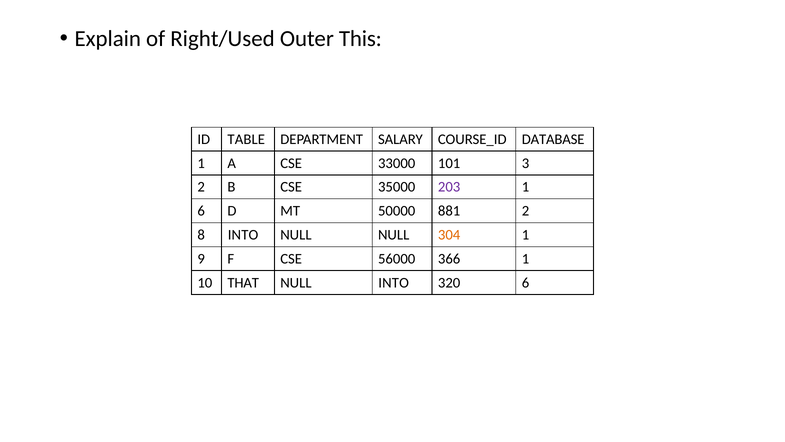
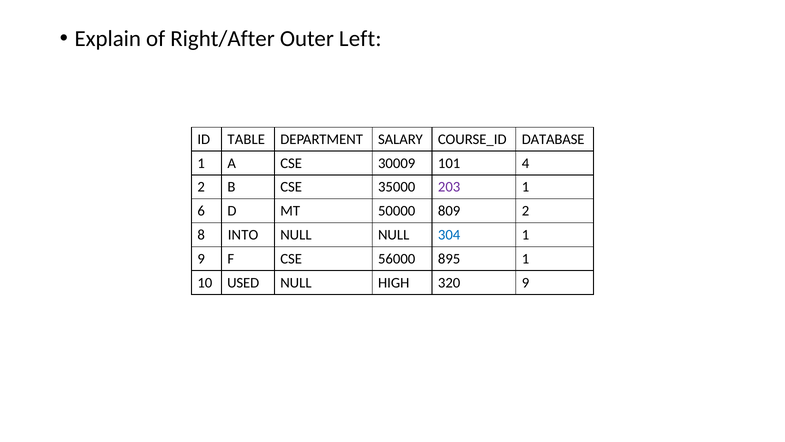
Right/Used: Right/Used -> Right/After
This: This -> Left
33000: 33000 -> 30009
3: 3 -> 4
881: 881 -> 809
304 colour: orange -> blue
366: 366 -> 895
THAT: THAT -> USED
NULL INTO: INTO -> HIGH
320 6: 6 -> 9
